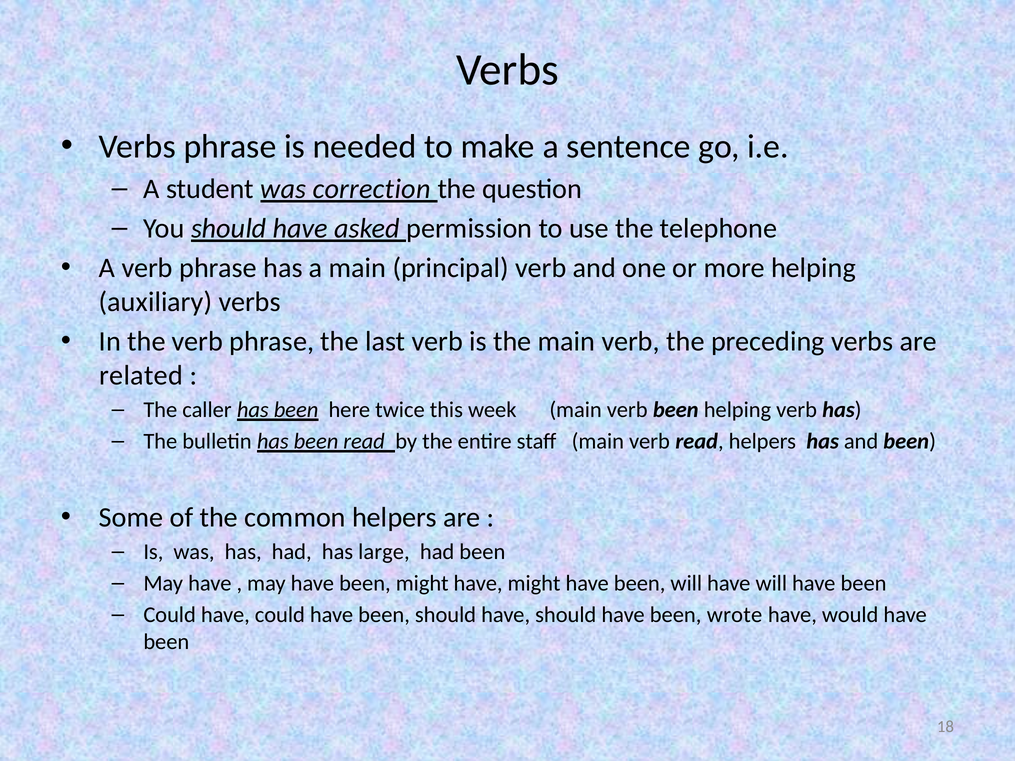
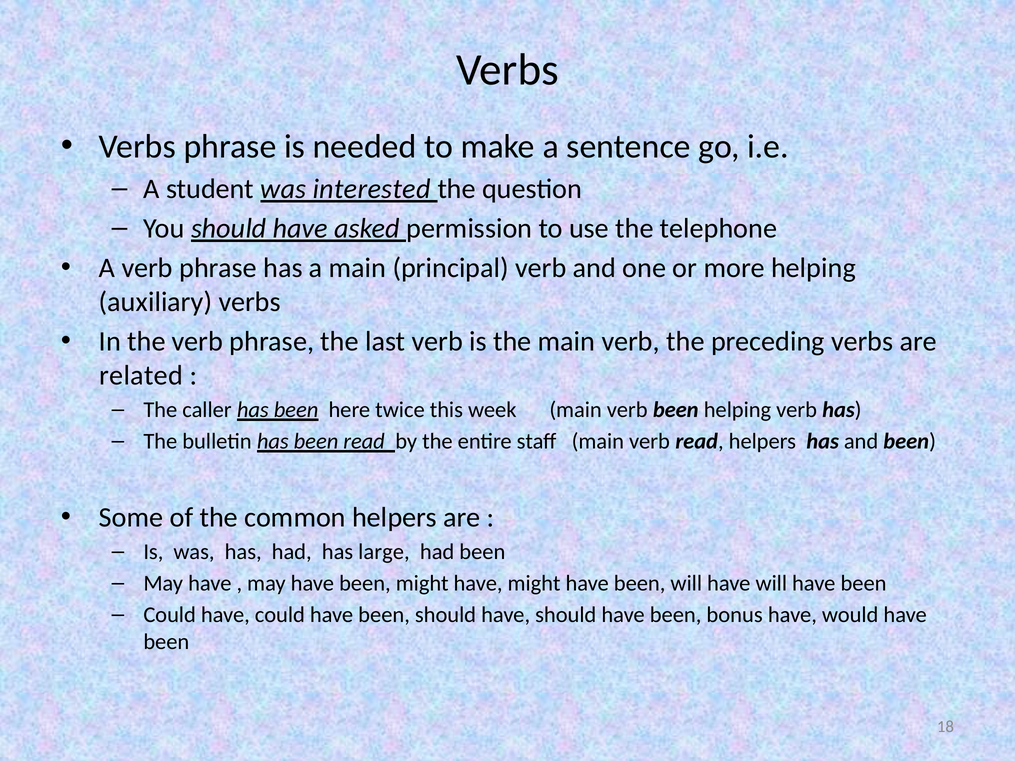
correction: correction -> interested
wrote: wrote -> bonus
